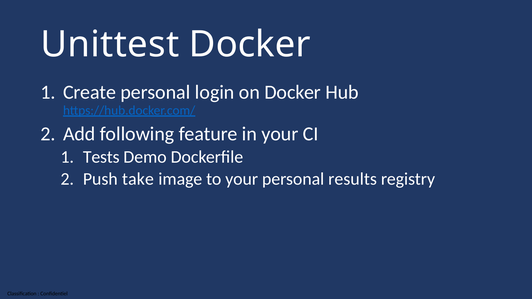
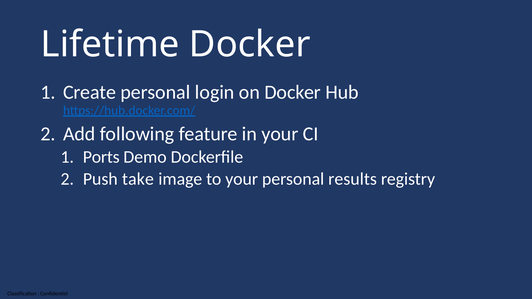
Unittest: Unittest -> Lifetime
Tests: Tests -> Ports
